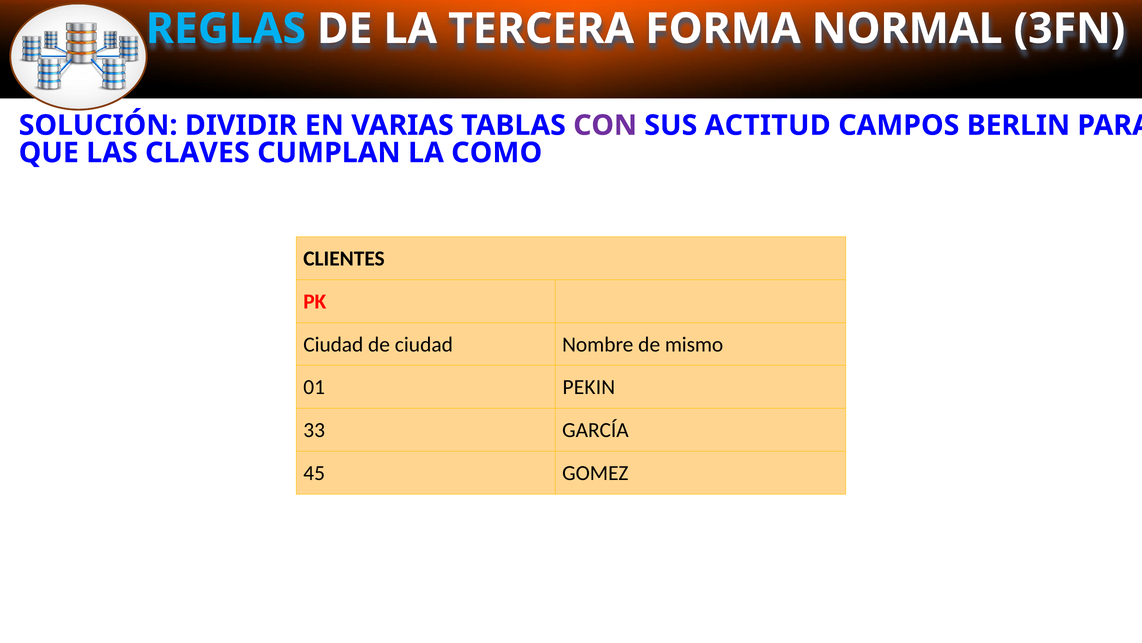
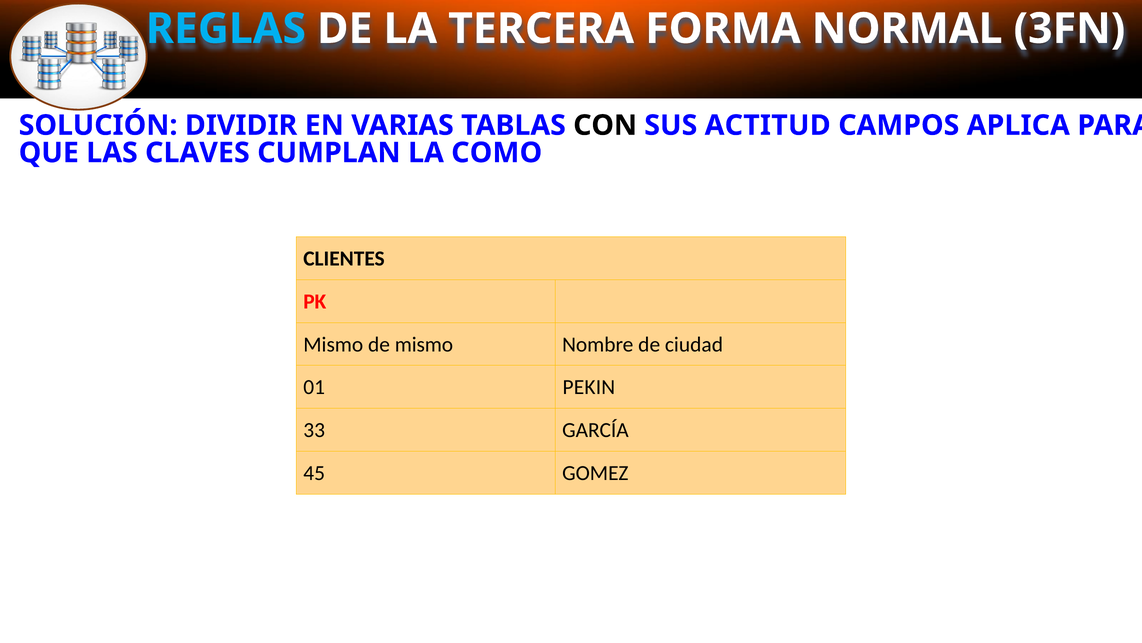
CON colour: purple -> black
BERLIN: BERLIN -> APLICA
Ciudad at (333, 344): Ciudad -> Mismo
de ciudad: ciudad -> mismo
mismo: mismo -> ciudad
